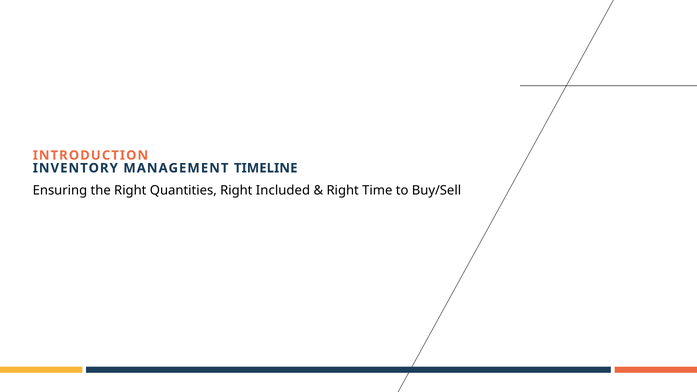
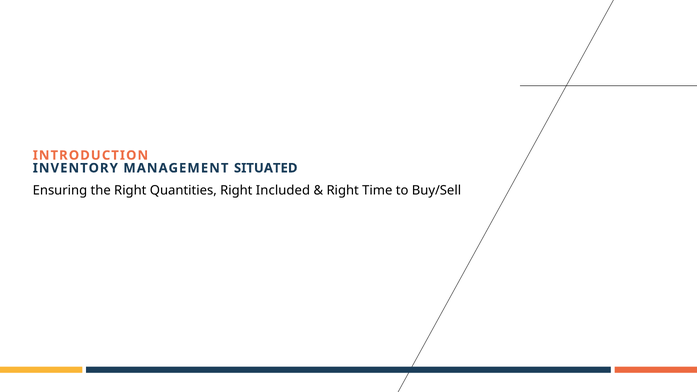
TIMELINE: TIMELINE -> SITUATED
